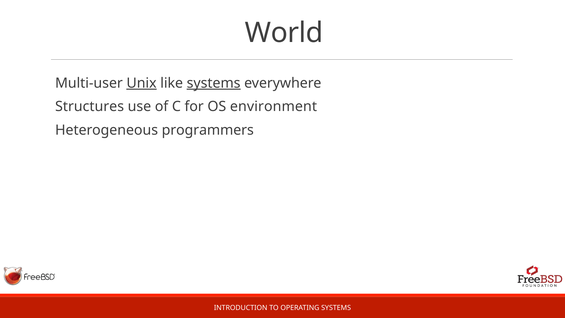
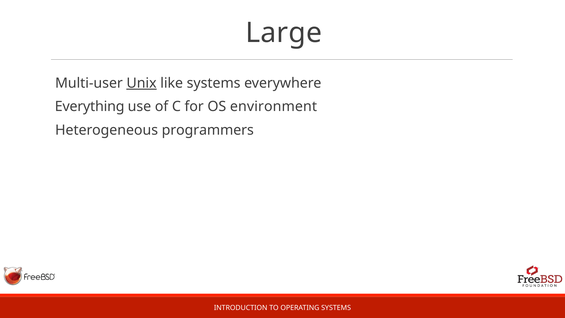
World: World -> Large
systems at (214, 83) underline: present -> none
Structures: Structures -> Everything
